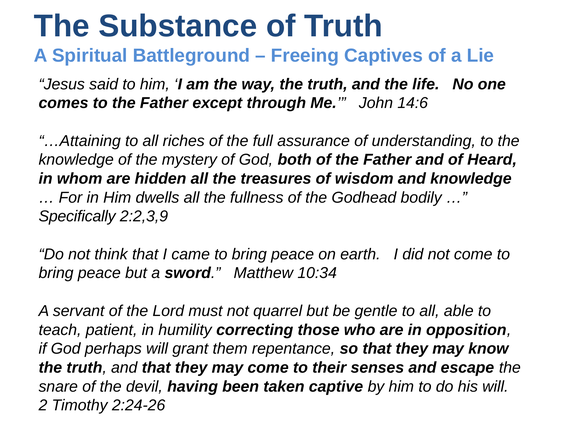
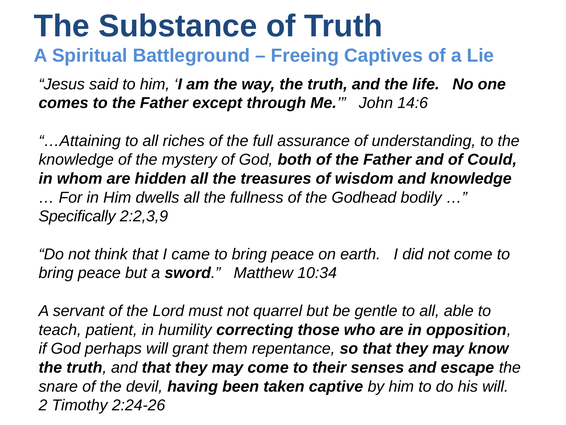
Heard: Heard -> Could
